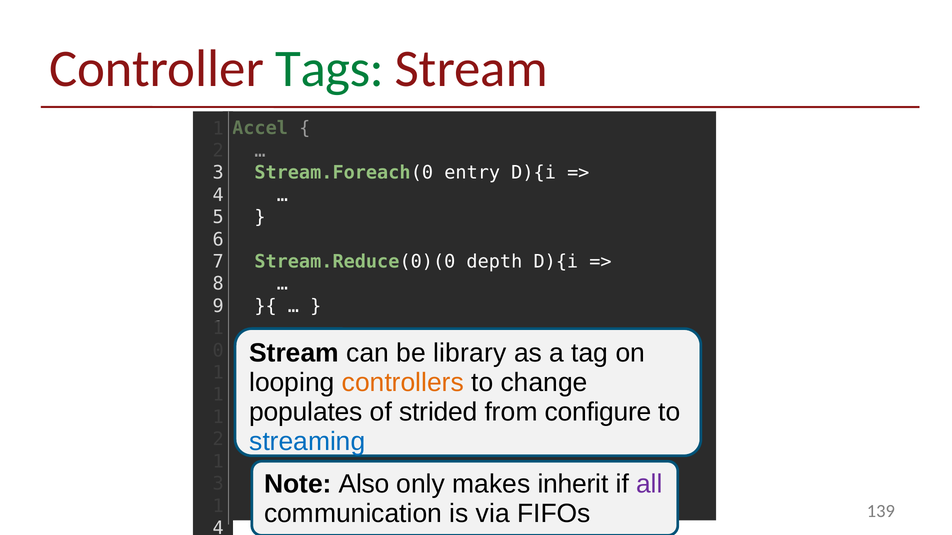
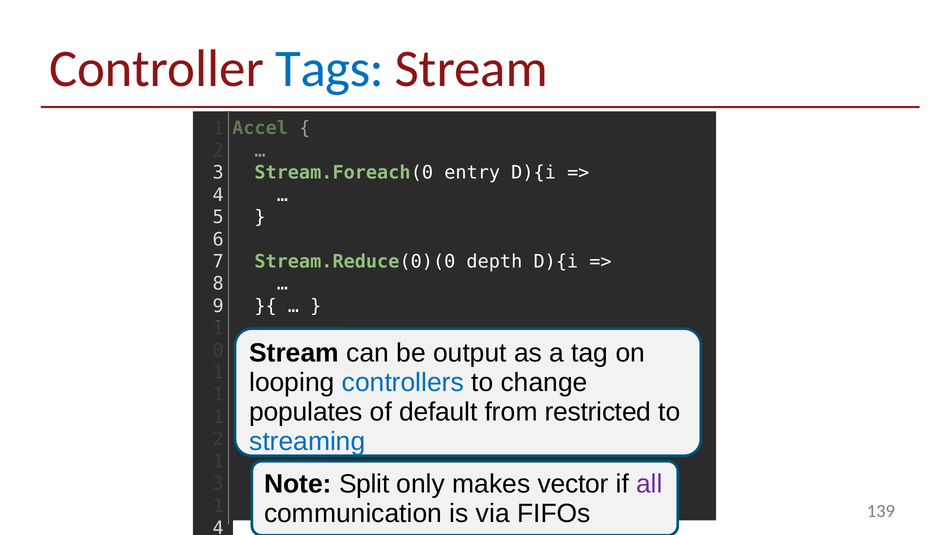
Tags colour: green -> blue
library: library -> output
controllers colour: orange -> blue
strided: strided -> default
configure: configure -> restricted
Also: Also -> Split
inherit: inherit -> vector
